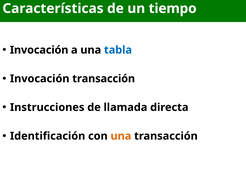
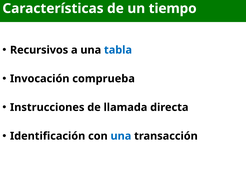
Invocación at (39, 50): Invocación -> Recursivos
Invocación transacción: transacción -> comprueba
una at (121, 136) colour: orange -> blue
